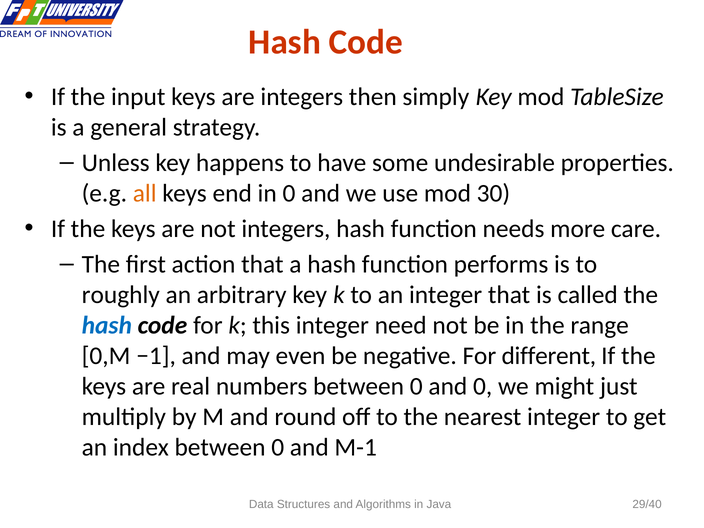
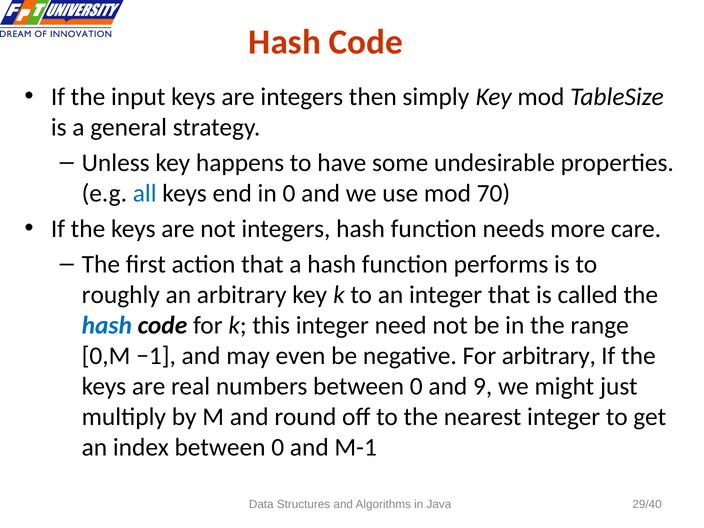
all colour: orange -> blue
30: 30 -> 70
For different: different -> arbitrary
and 0: 0 -> 9
